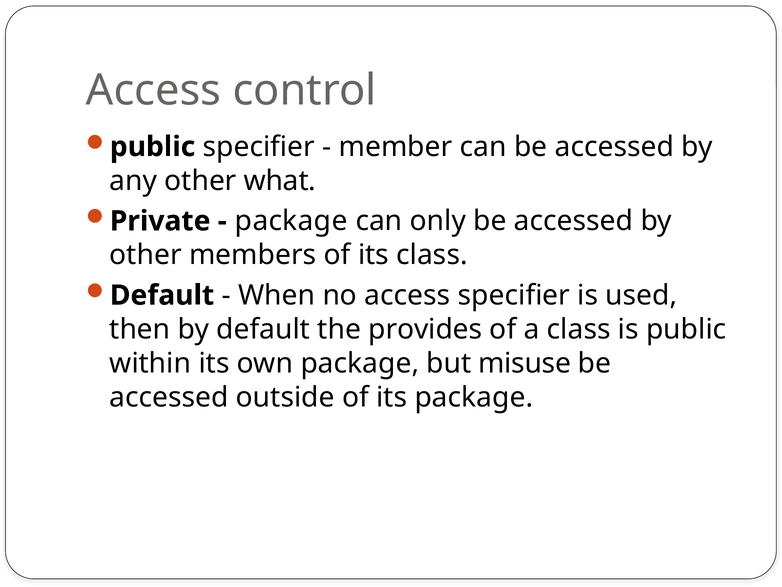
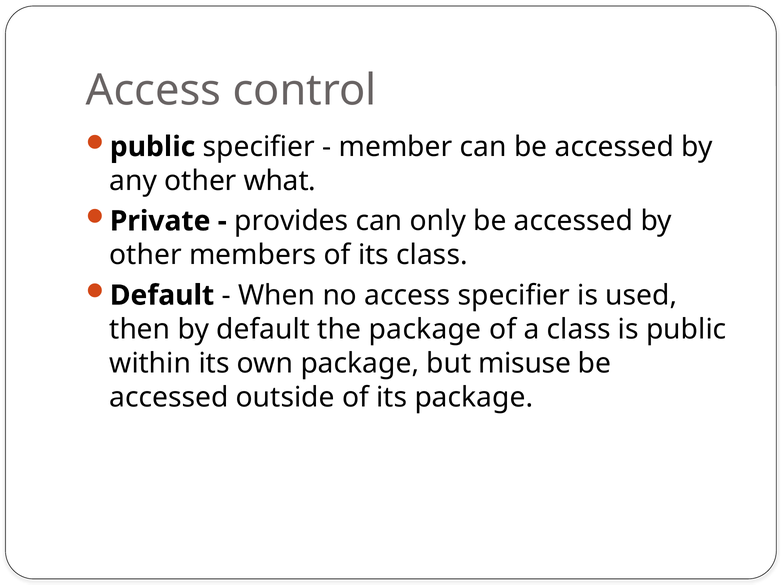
package at (291, 221): package -> provides
the provides: provides -> package
